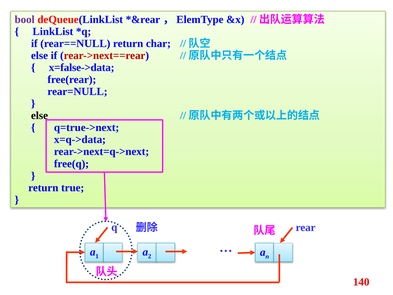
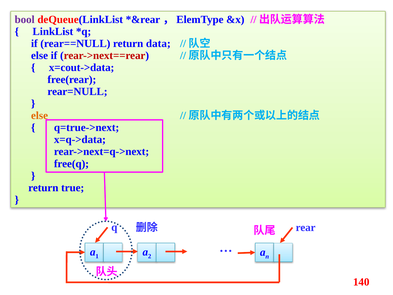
char: char -> data
x=false->data: x=false->data -> x=cout->data
else at (39, 115) colour: black -> orange
